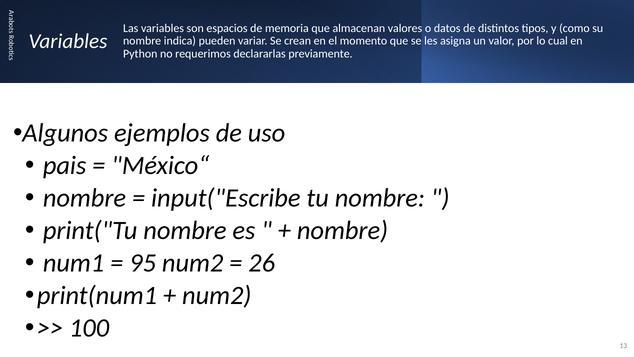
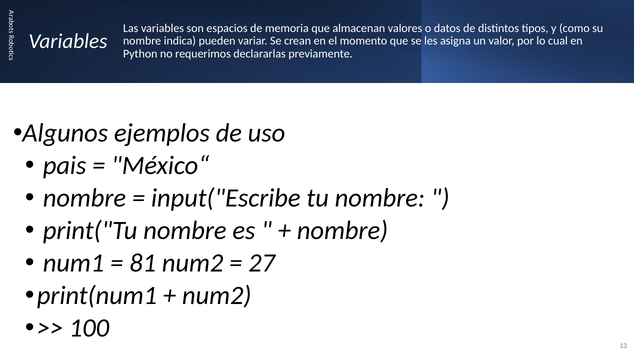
95: 95 -> 81
26: 26 -> 27
